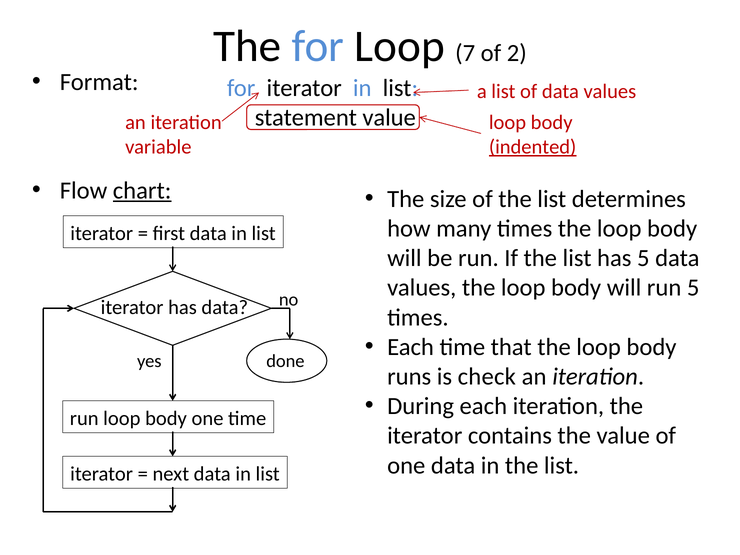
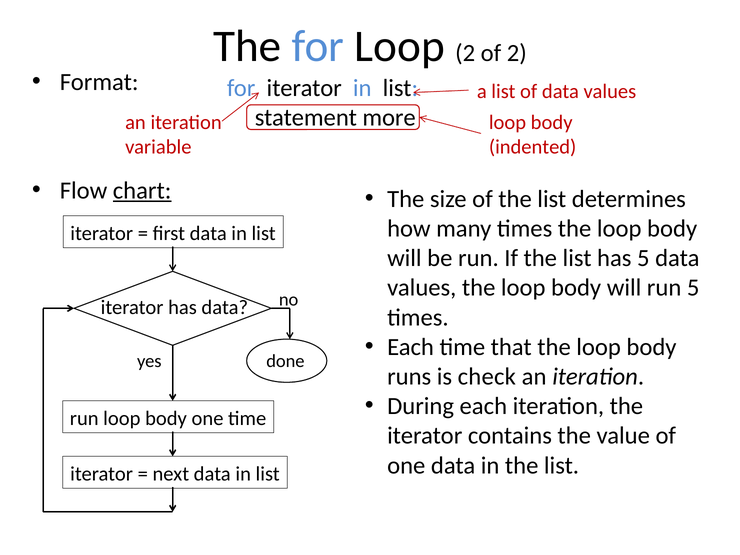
Loop 7: 7 -> 2
statement value: value -> more
indented underline: present -> none
